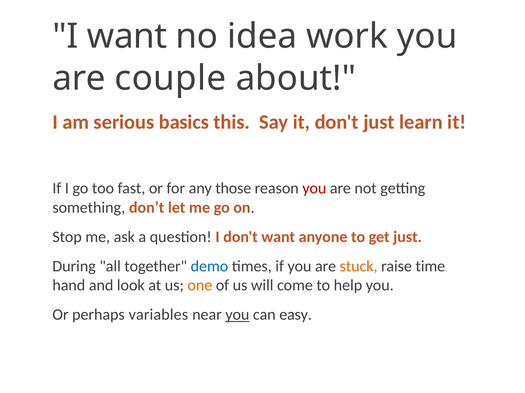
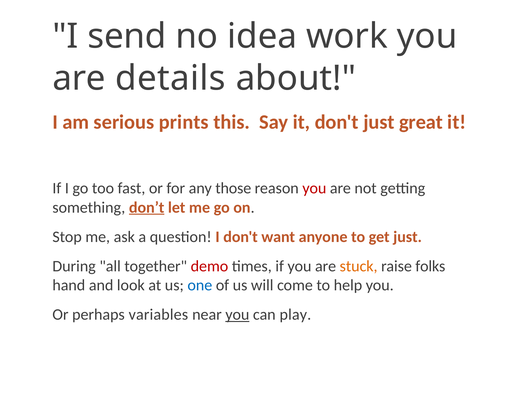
I want: want -> send
couple: couple -> details
basics: basics -> prints
learn: learn -> great
don’t underline: none -> present
demo colour: blue -> red
time: time -> folks
one colour: orange -> blue
easy: easy -> play
